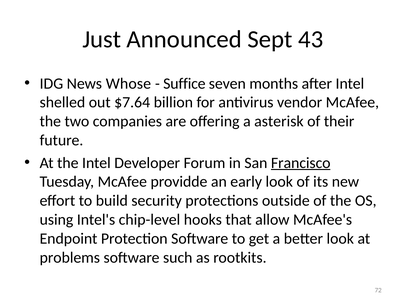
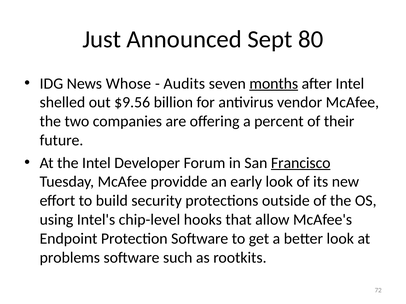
43: 43 -> 80
Suffice: Suffice -> Audits
months underline: none -> present
$7.64: $7.64 -> $9.56
asterisk: asterisk -> percent
